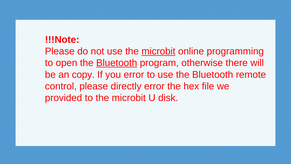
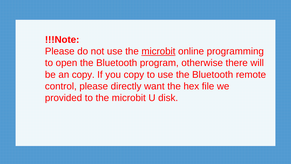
Bluetooth at (117, 63) underline: present -> none
you error: error -> copy
directly error: error -> want
